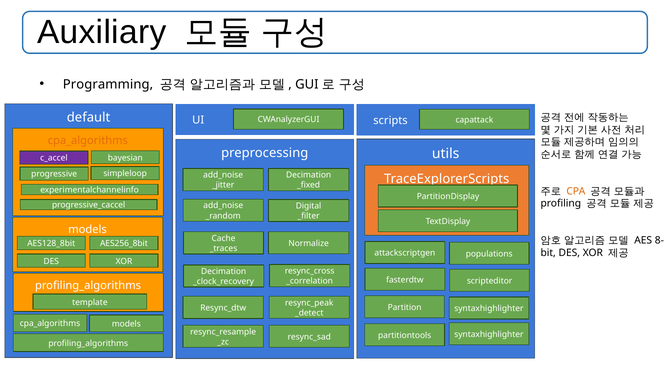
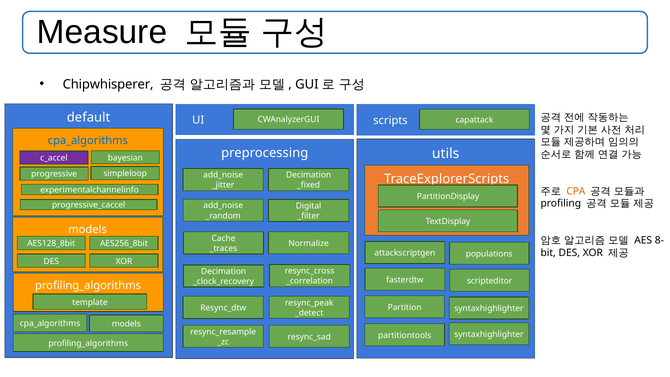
Auxiliary: Auxiliary -> Measure
Programming: Programming -> Chipwhisperer
cpa_algorithms at (88, 141) colour: orange -> blue
